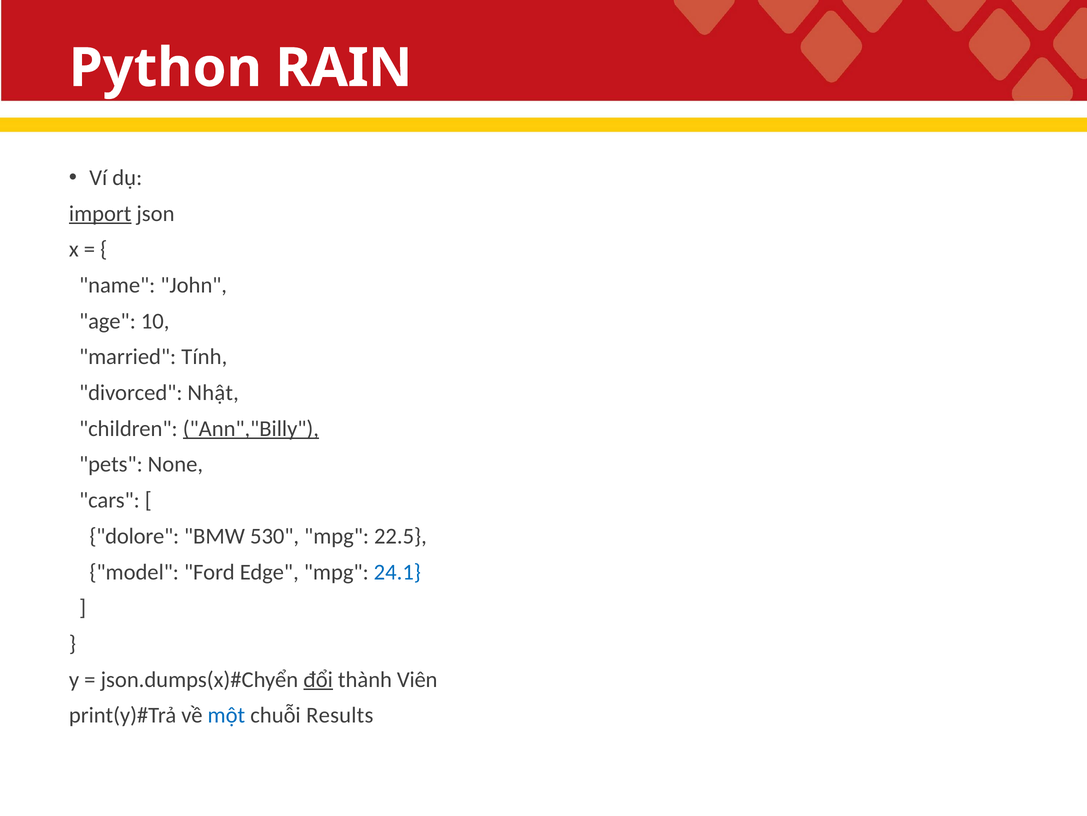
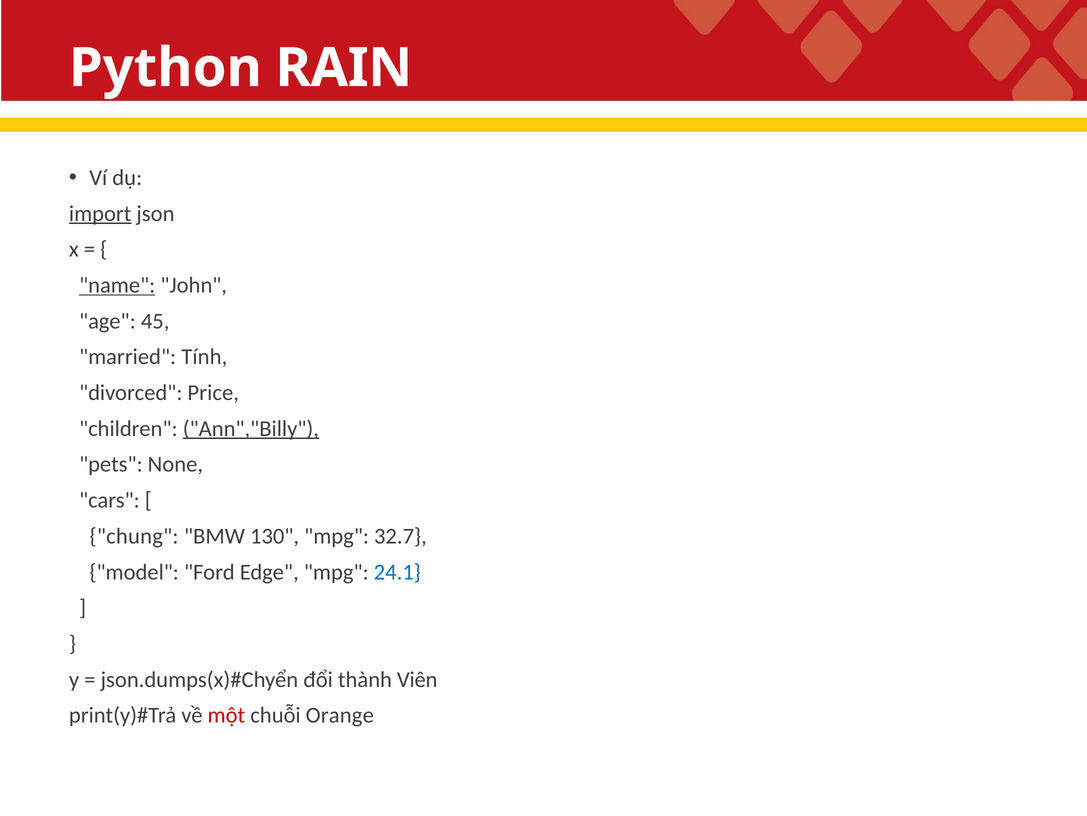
name underline: none -> present
10: 10 -> 45
Nhật: Nhật -> Price
dolore: dolore -> chung
530: 530 -> 130
22.5: 22.5 -> 32.7
đổi underline: present -> none
một colour: blue -> red
Results: Results -> Orange
